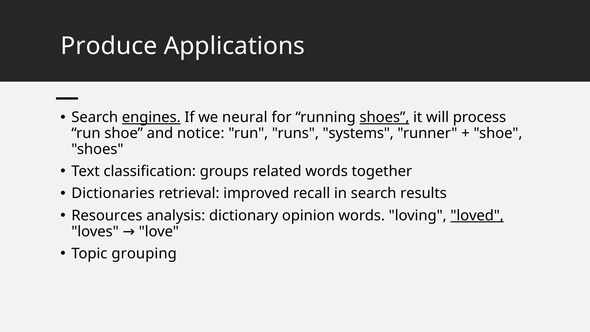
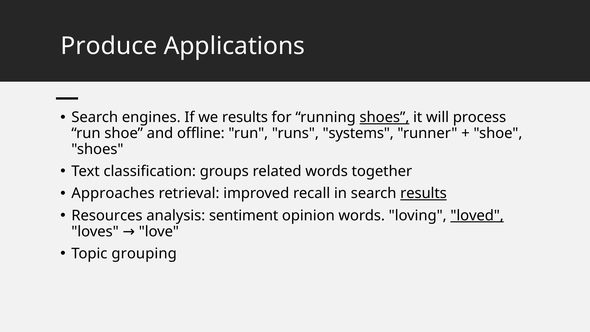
engines underline: present -> none
we neural: neural -> results
notice: notice -> offline
Dictionaries: Dictionaries -> Approaches
results at (424, 193) underline: none -> present
dictionary: dictionary -> sentiment
